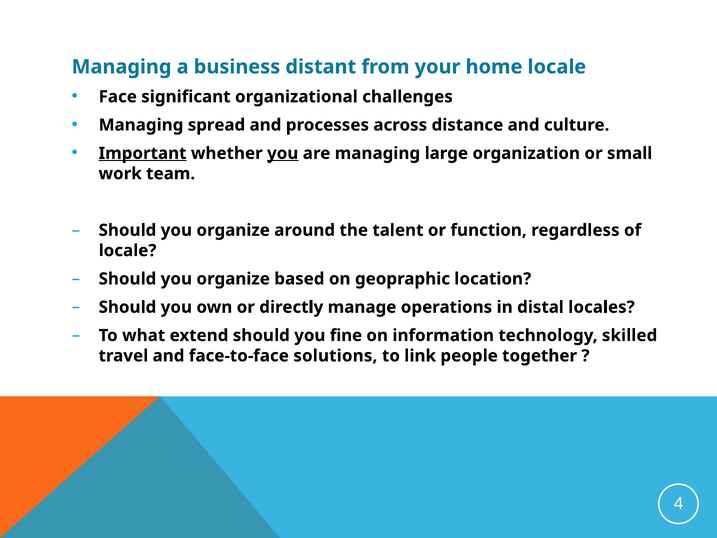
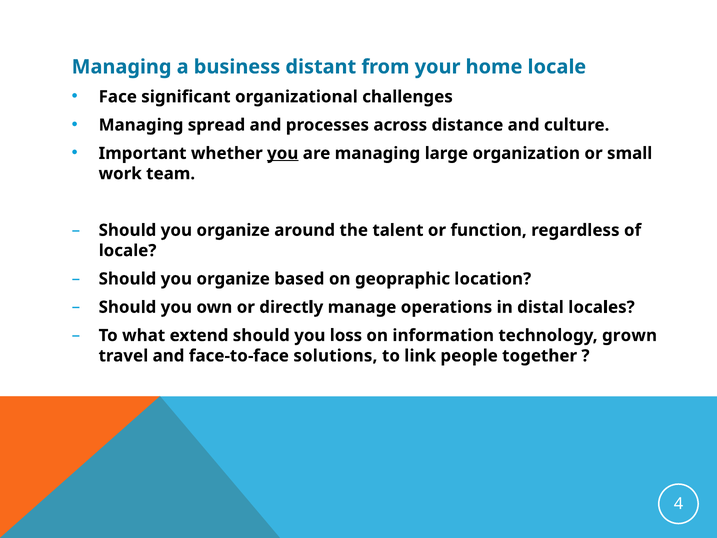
Important underline: present -> none
fine: fine -> loss
skilled: skilled -> grown
